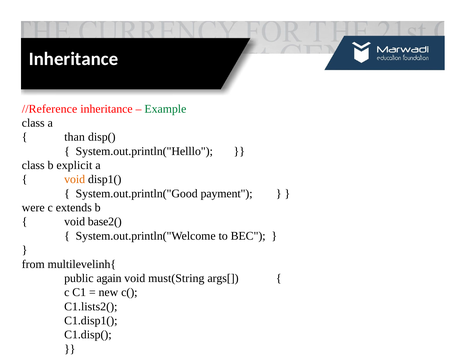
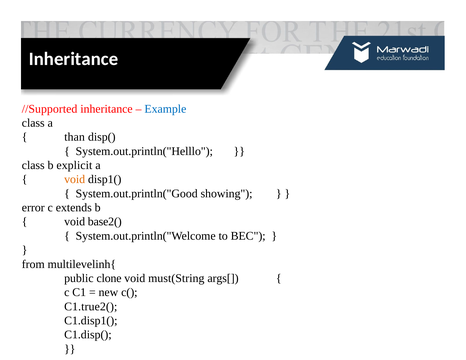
//Reference: //Reference -> //Supported
Example colour: green -> blue
payment: payment -> showing
were: were -> error
again: again -> clone
C1.lists2(: C1.lists2( -> C1.true2(
